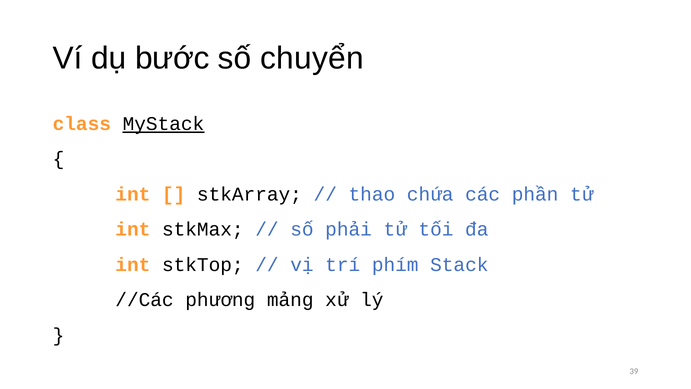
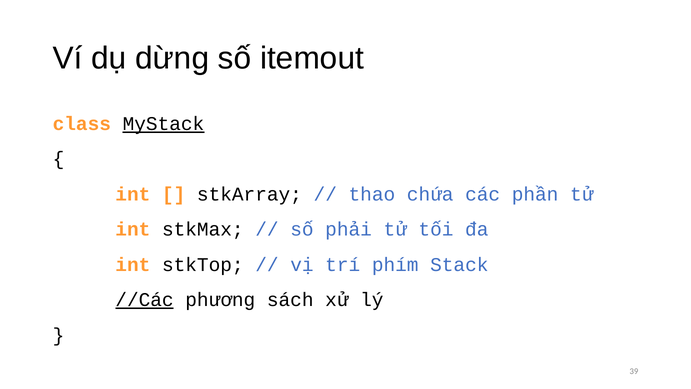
bước: bước -> dừng
chuyển: chuyển -> itemout
//Các underline: none -> present
mảng: mảng -> sách
